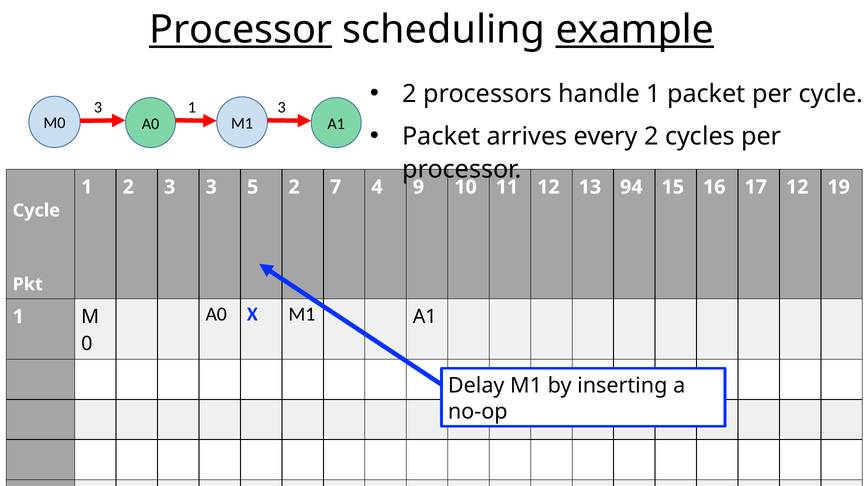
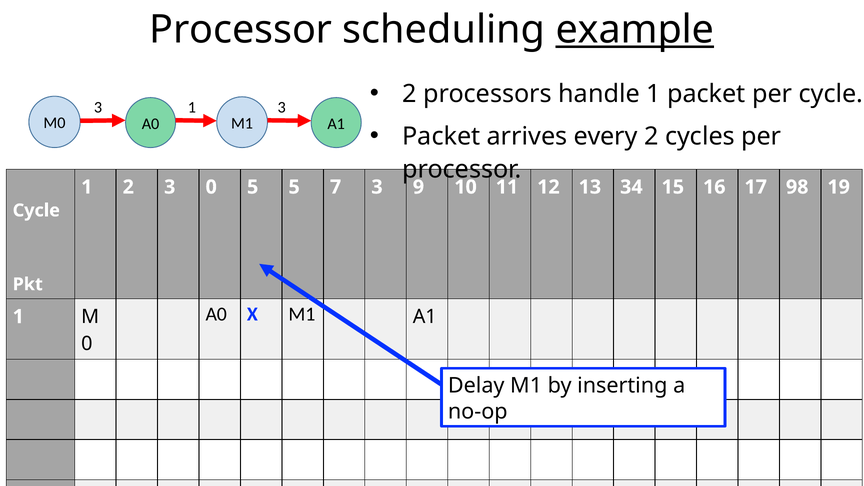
Processor at (241, 30) underline: present -> none
3 3: 3 -> 0
5 2: 2 -> 5
7 4: 4 -> 3
94: 94 -> 34
17 12: 12 -> 98
